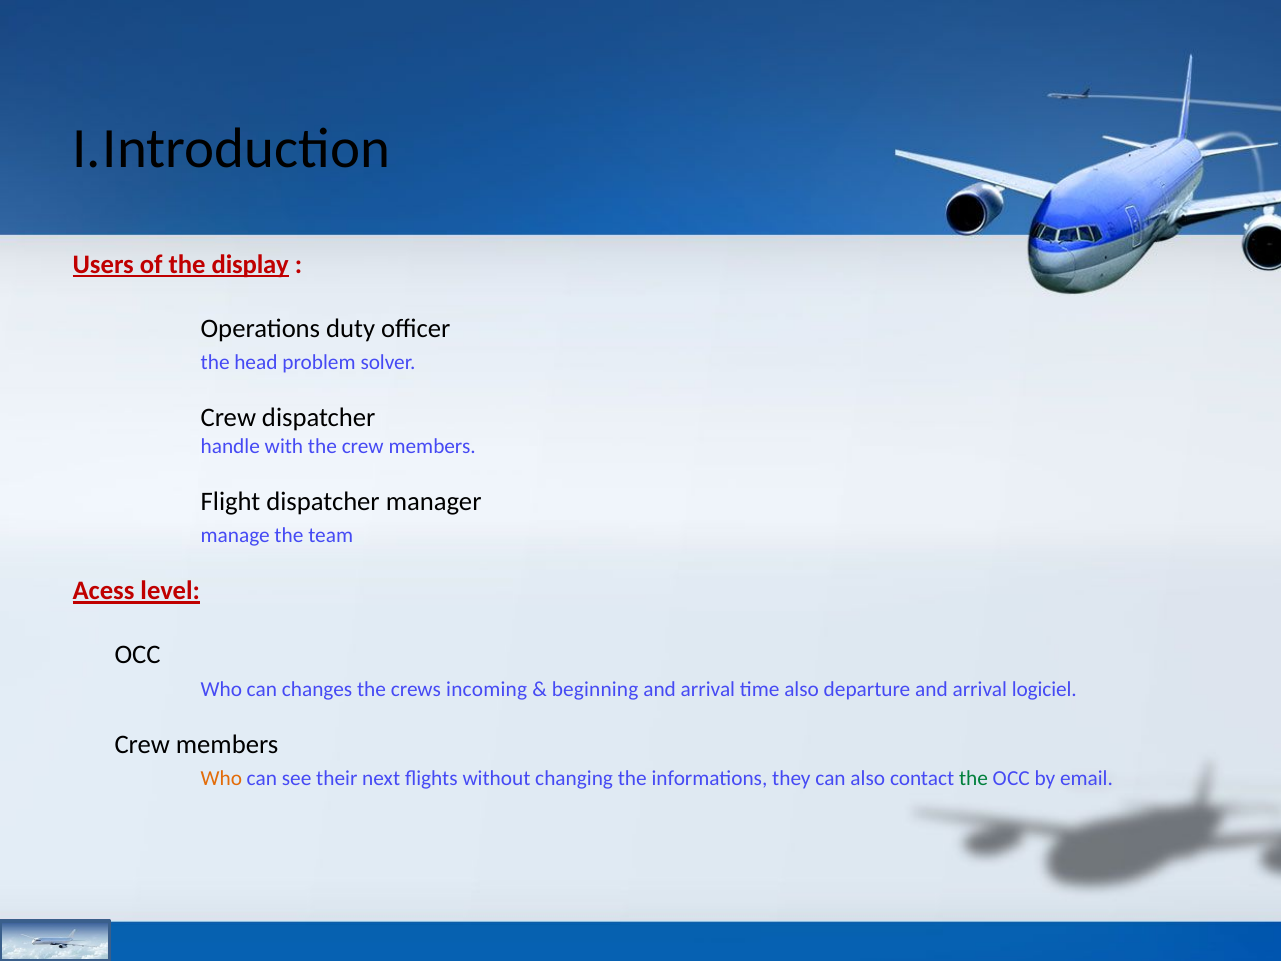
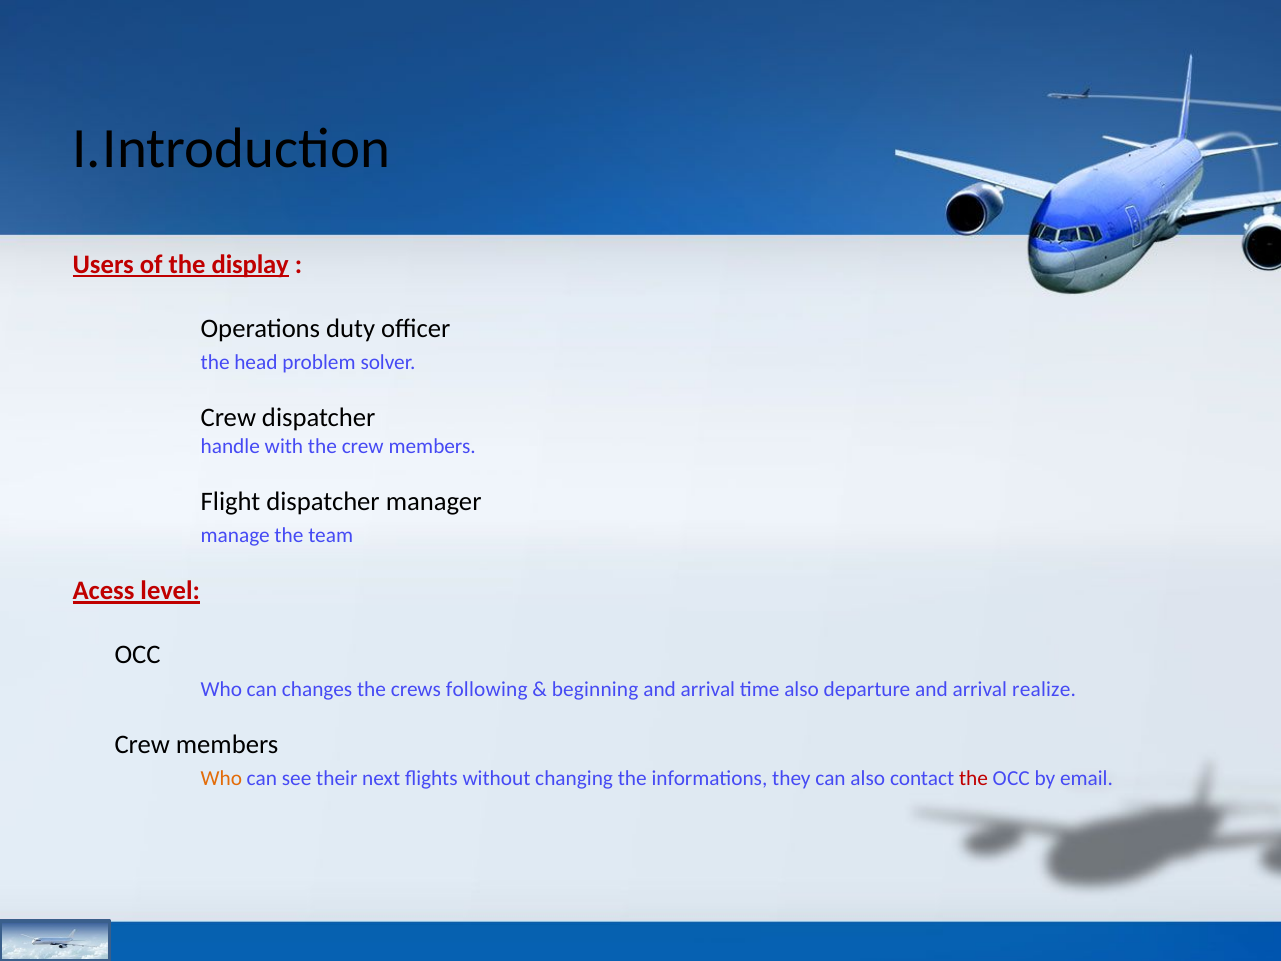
incoming: incoming -> following
logiciel: logiciel -> realize
the at (974, 778) colour: green -> red
